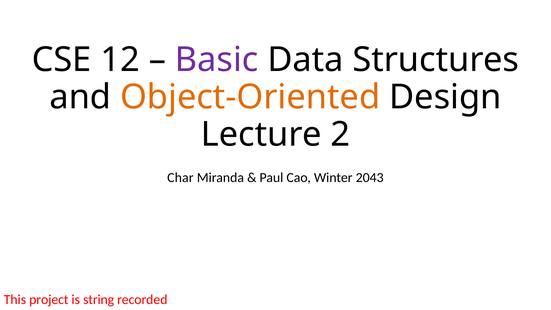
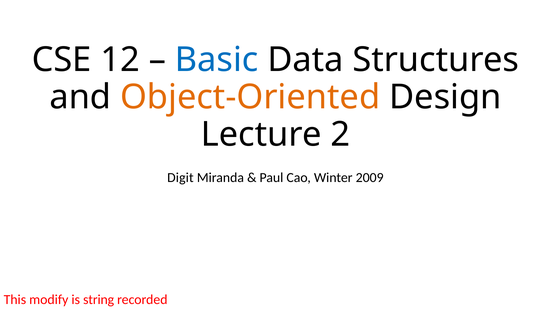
Basic colour: purple -> blue
Char: Char -> Digit
2043: 2043 -> 2009
project: project -> modify
